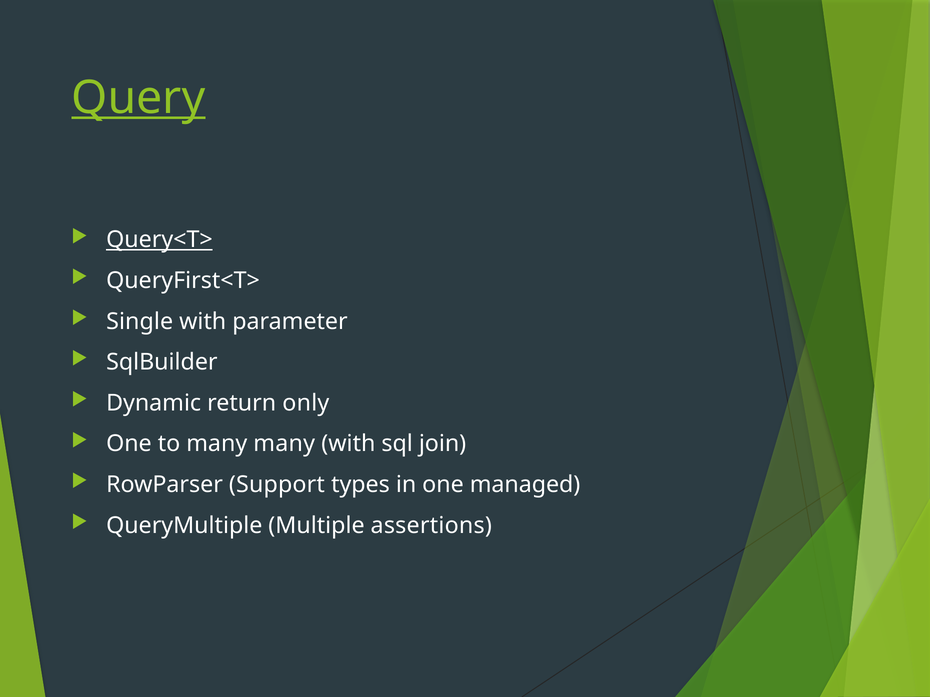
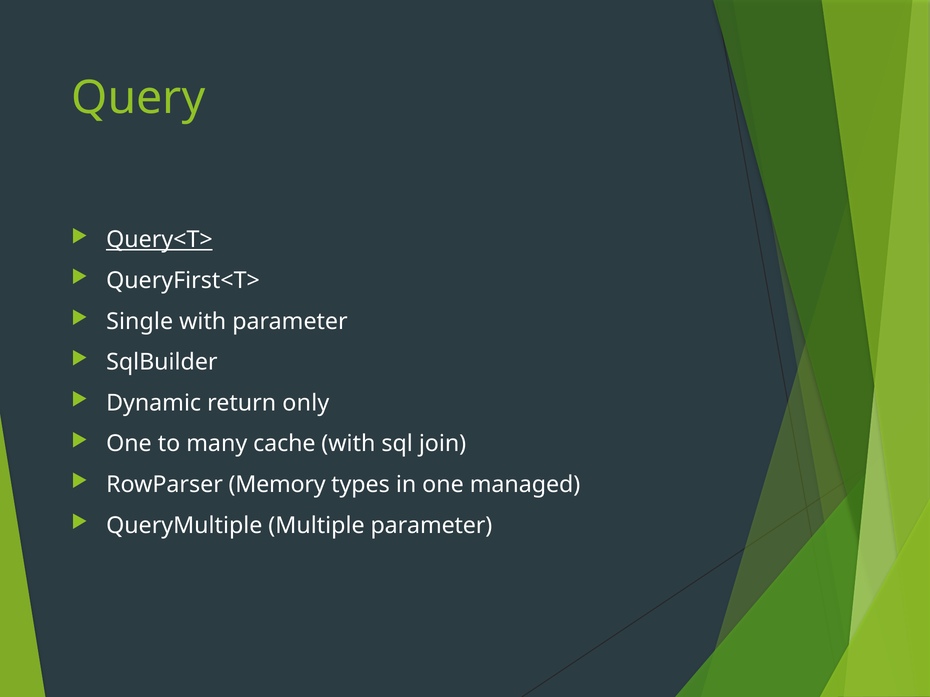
Query underline: present -> none
many many: many -> cache
Support: Support -> Memory
Multiple assertions: assertions -> parameter
